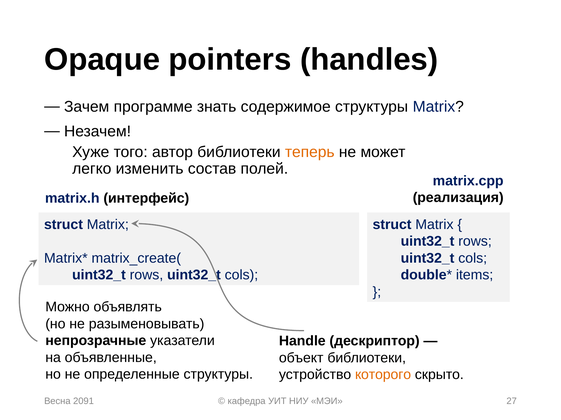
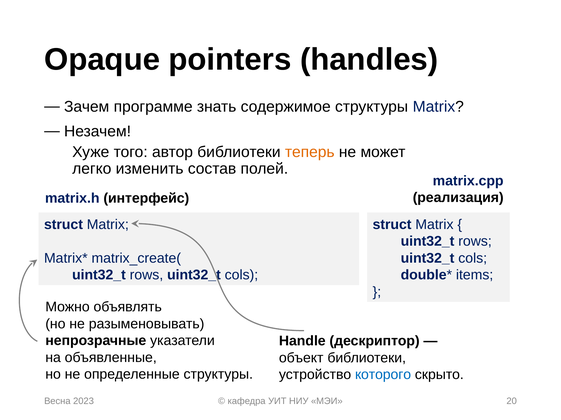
которого colour: orange -> blue
2091: 2091 -> 2023
27: 27 -> 20
